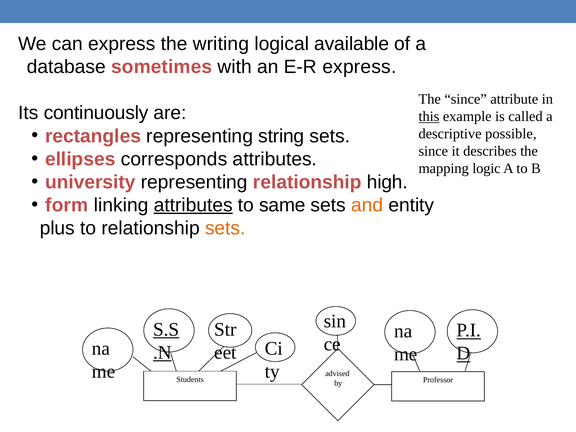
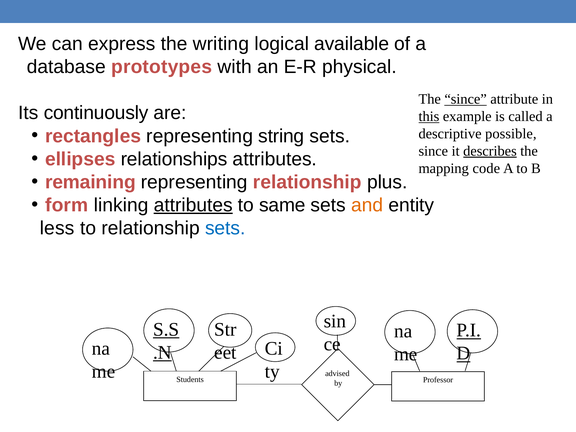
sometimes: sometimes -> prototypes
E-R express: express -> physical
since at (466, 99) underline: none -> present
describes underline: none -> present
corresponds: corresponds -> relationships
logic: logic -> code
university: university -> remaining
high: high -> plus
plus: plus -> less
sets at (225, 228) colour: orange -> blue
